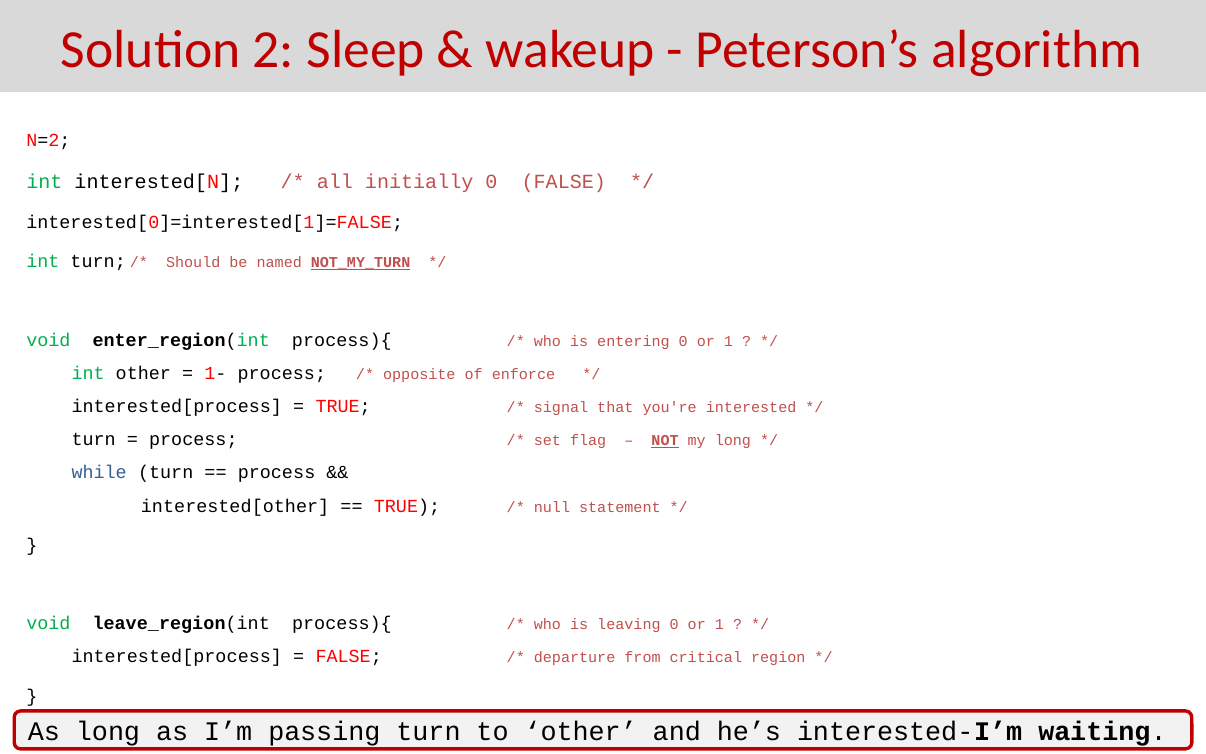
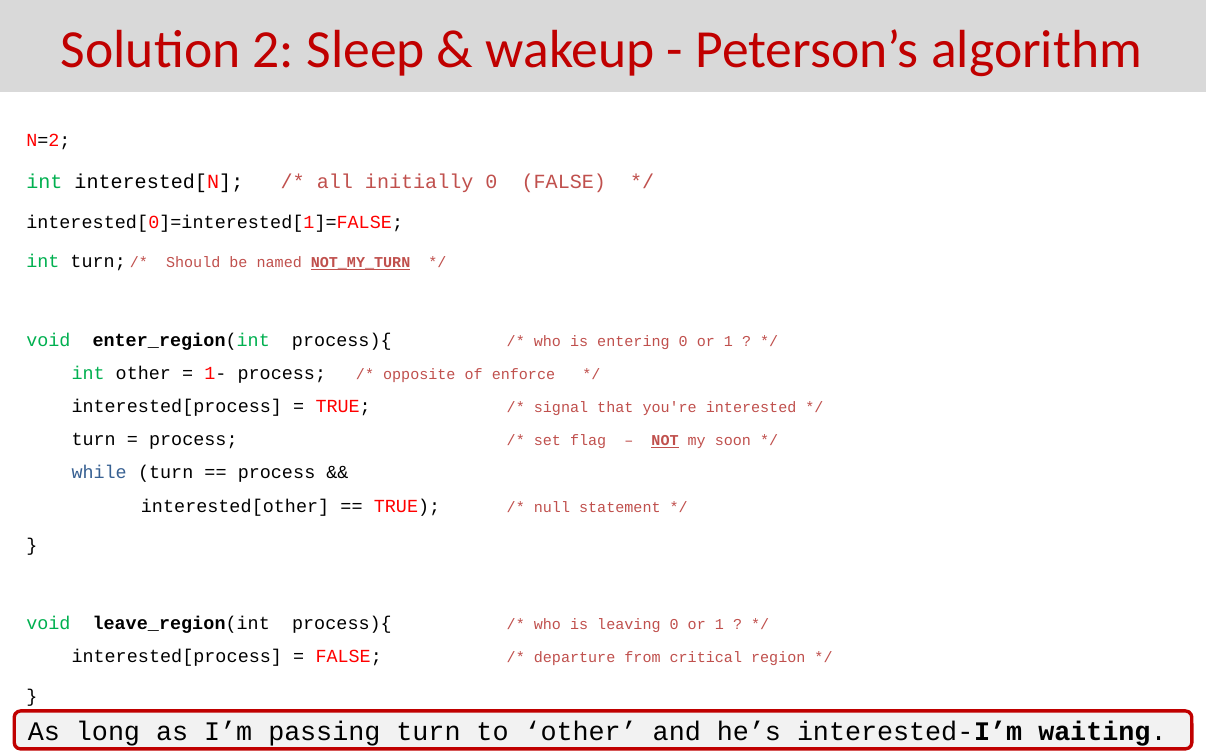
my long: long -> soon
